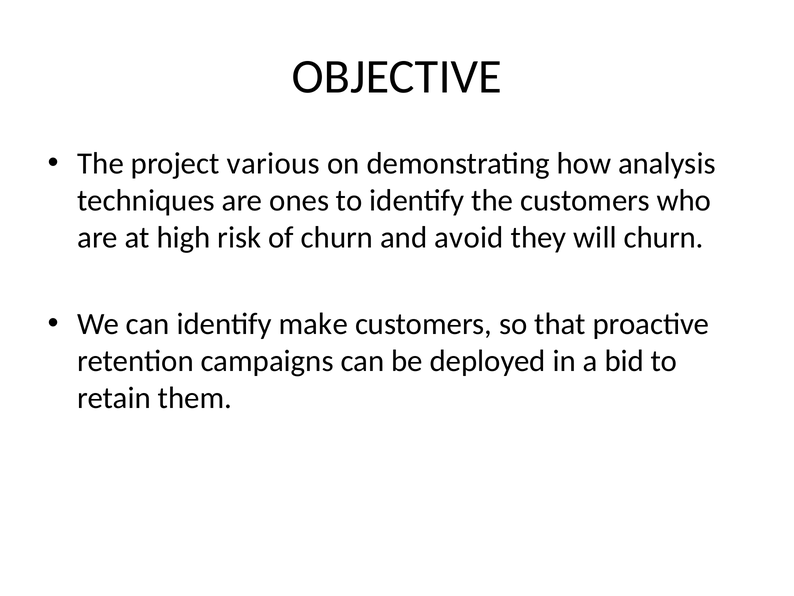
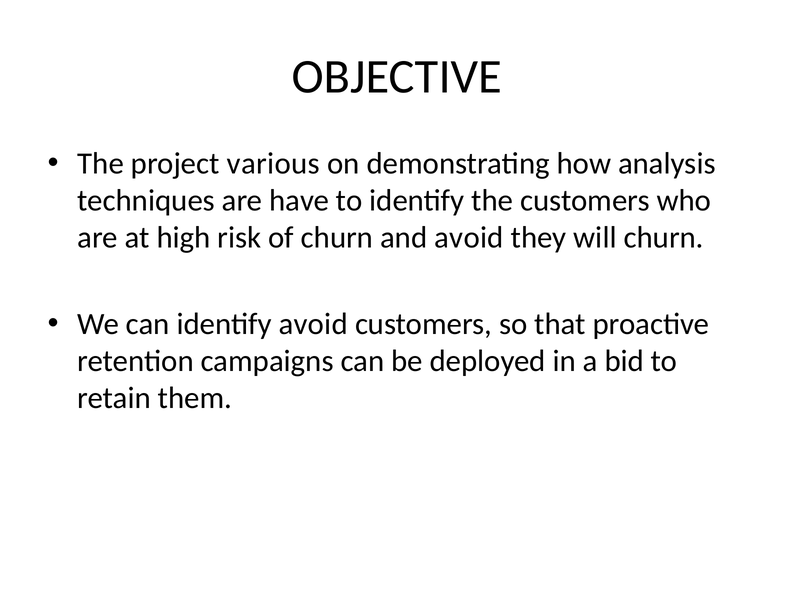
ones: ones -> have
identify make: make -> avoid
